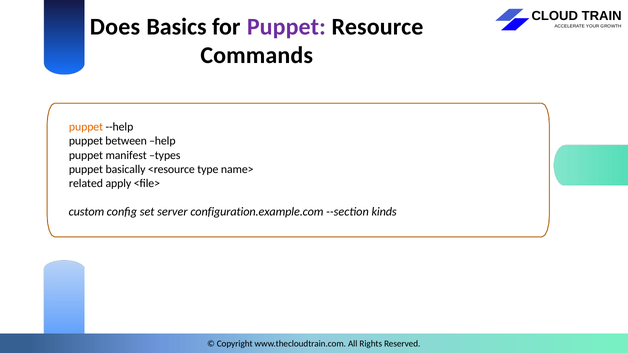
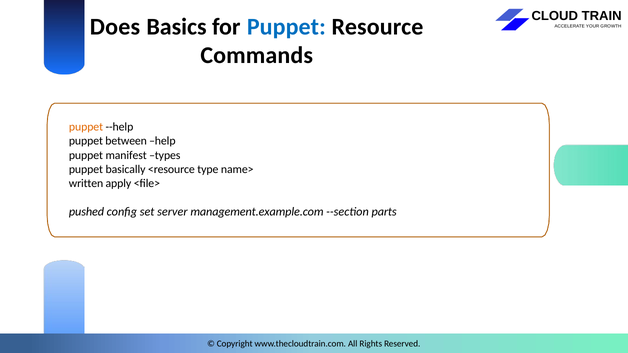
Puppet at (286, 27) colour: purple -> blue
related: related -> written
custom: custom -> pushed
configuration.example.com: configuration.example.com -> management.example.com
kinds: kinds -> parts
